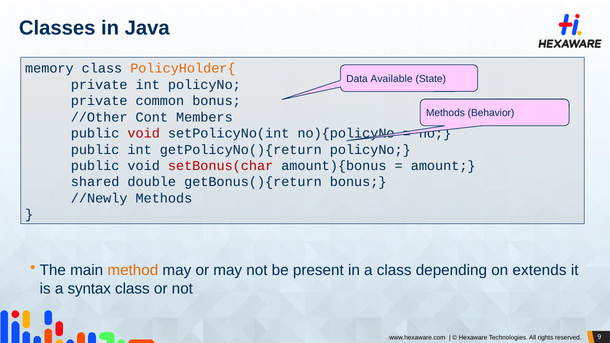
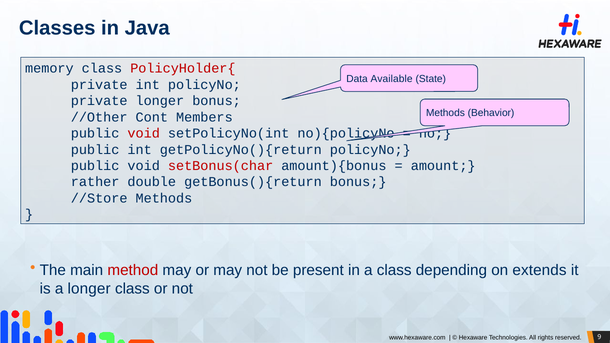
PolicyHolder{ colour: orange -> red
private common: common -> longer
shared: shared -> rather
//Newly: //Newly -> //Store
method colour: orange -> red
a syntax: syntax -> longer
